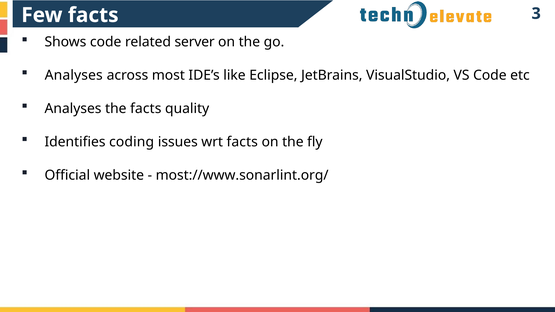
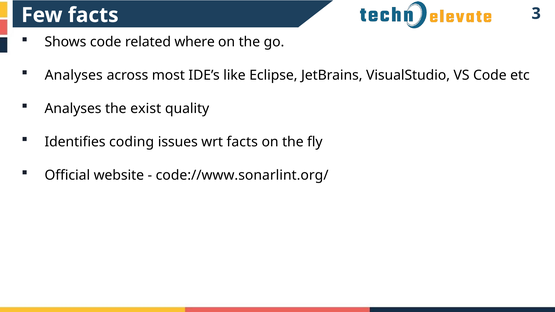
server: server -> where
the facts: facts -> exist
most://www.sonarlint.org/: most://www.sonarlint.org/ -> code://www.sonarlint.org/
